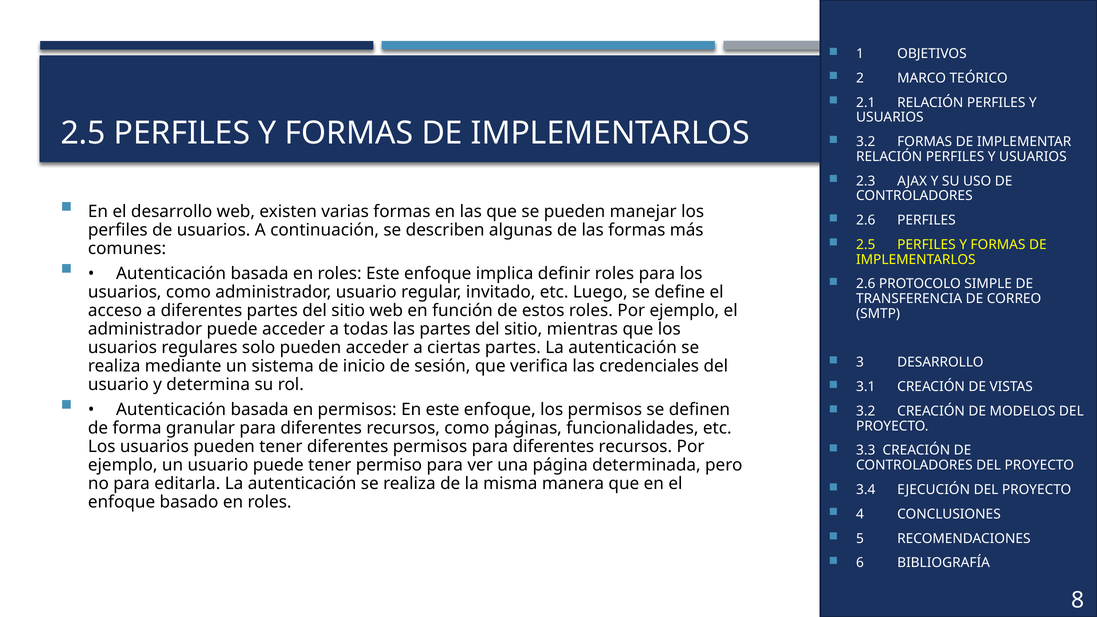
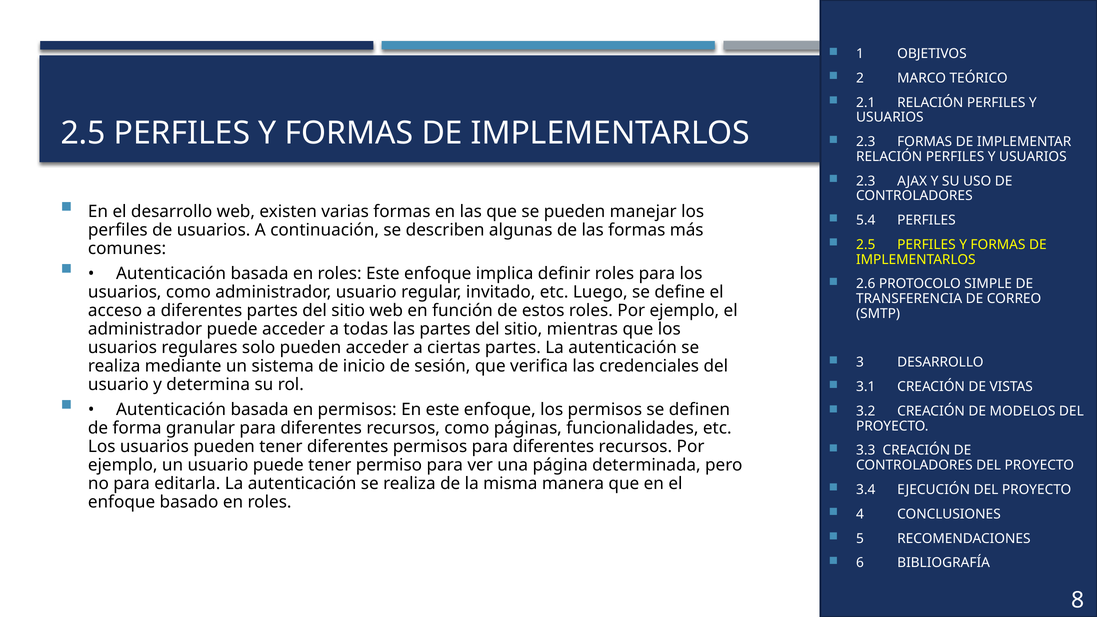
3.2 at (866, 142): 3.2 -> 2.3
2.6 at (866, 220): 2.6 -> 5.4
